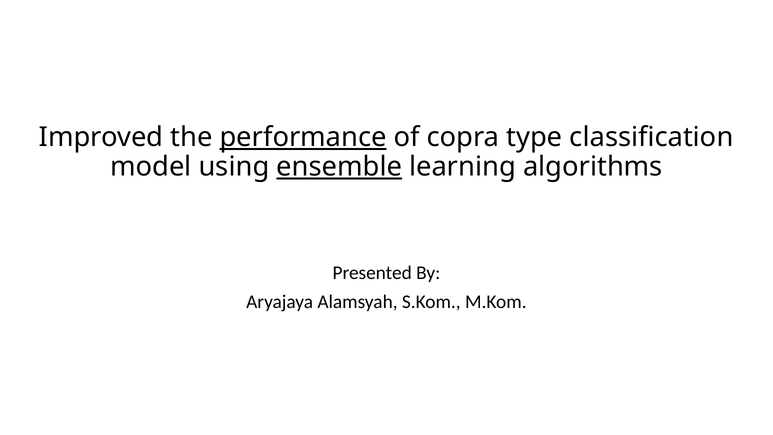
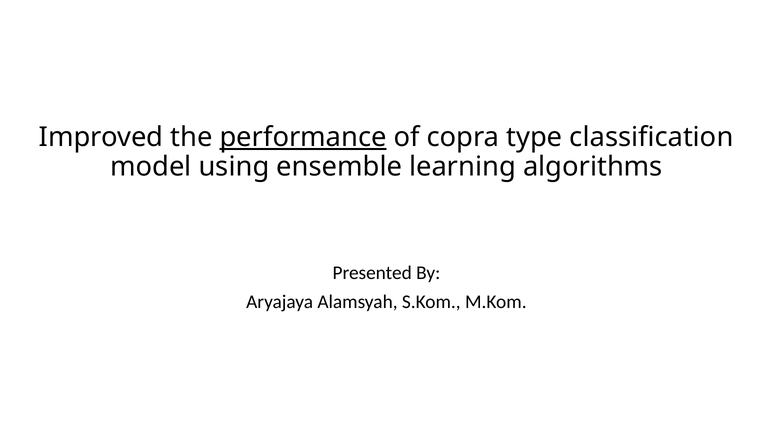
ensemble underline: present -> none
